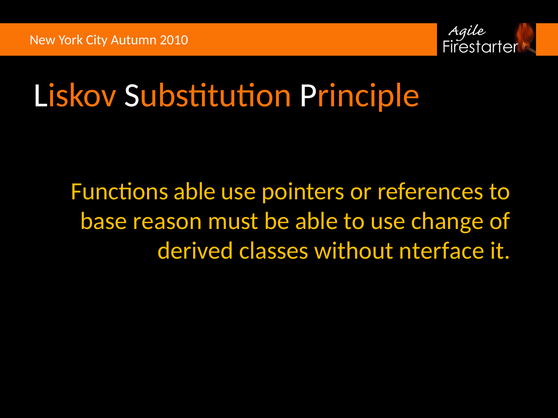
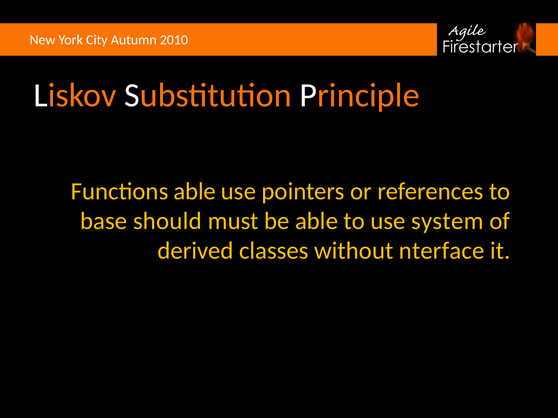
reason: reason -> should
change: change -> system
